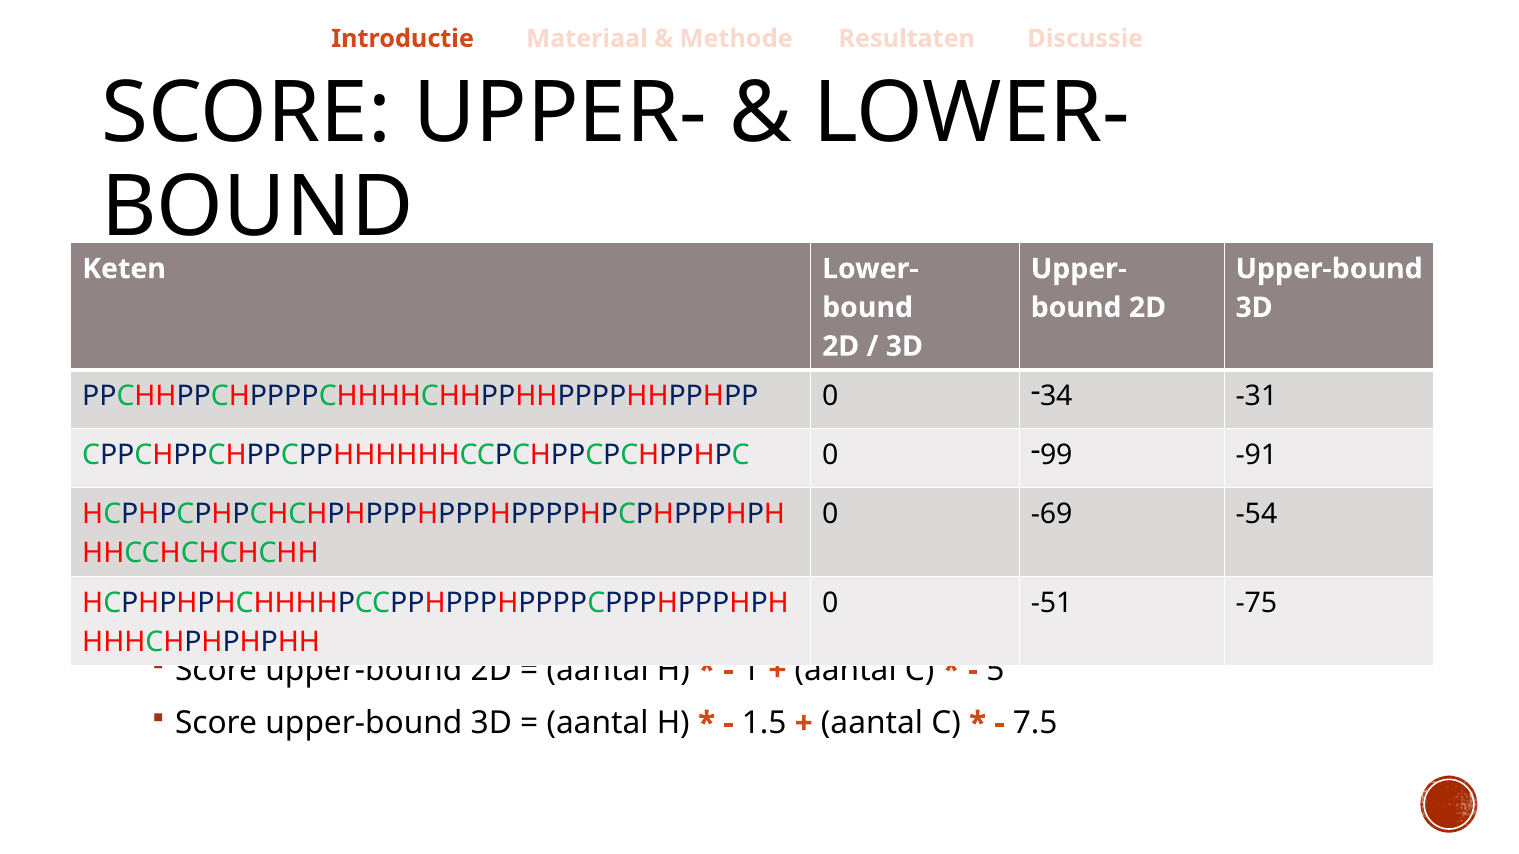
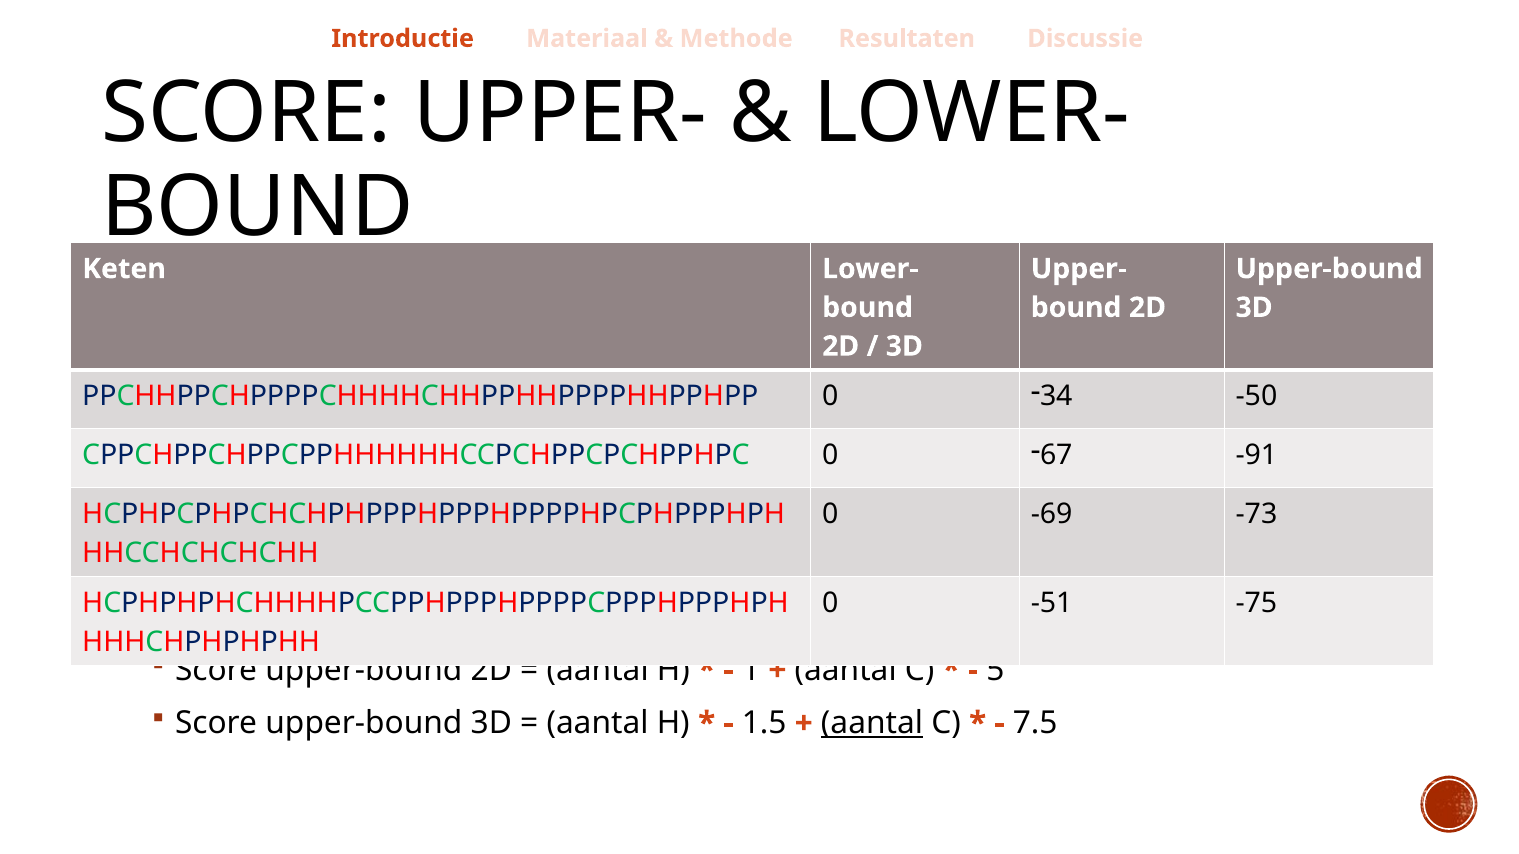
-31: -31 -> -50
99: 99 -> 67
-54: -54 -> -73
aantal at (872, 724) underline: none -> present
